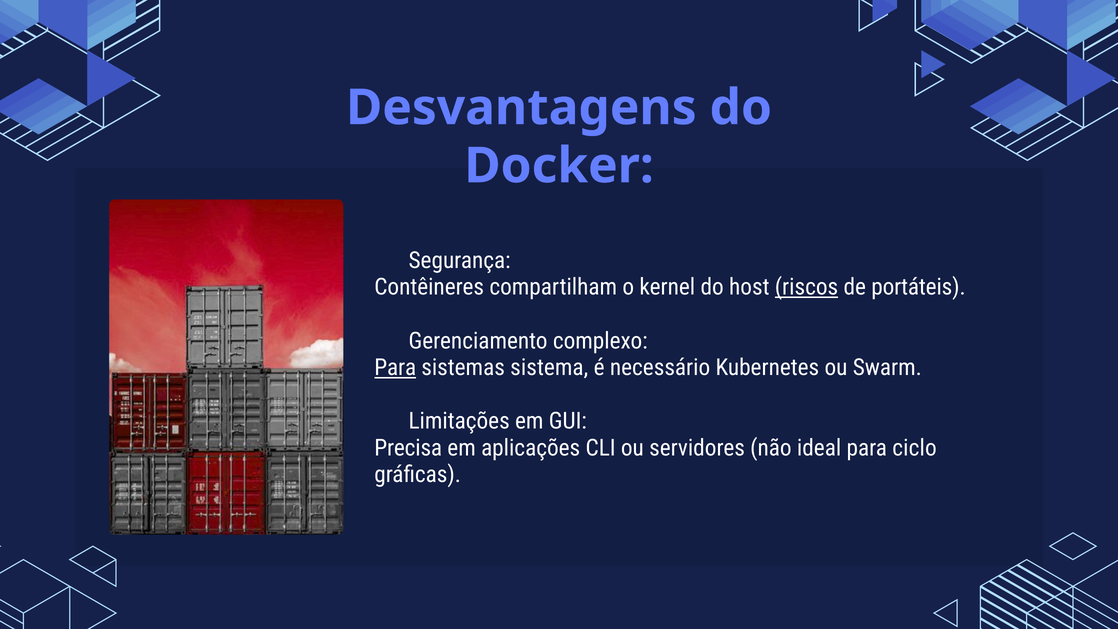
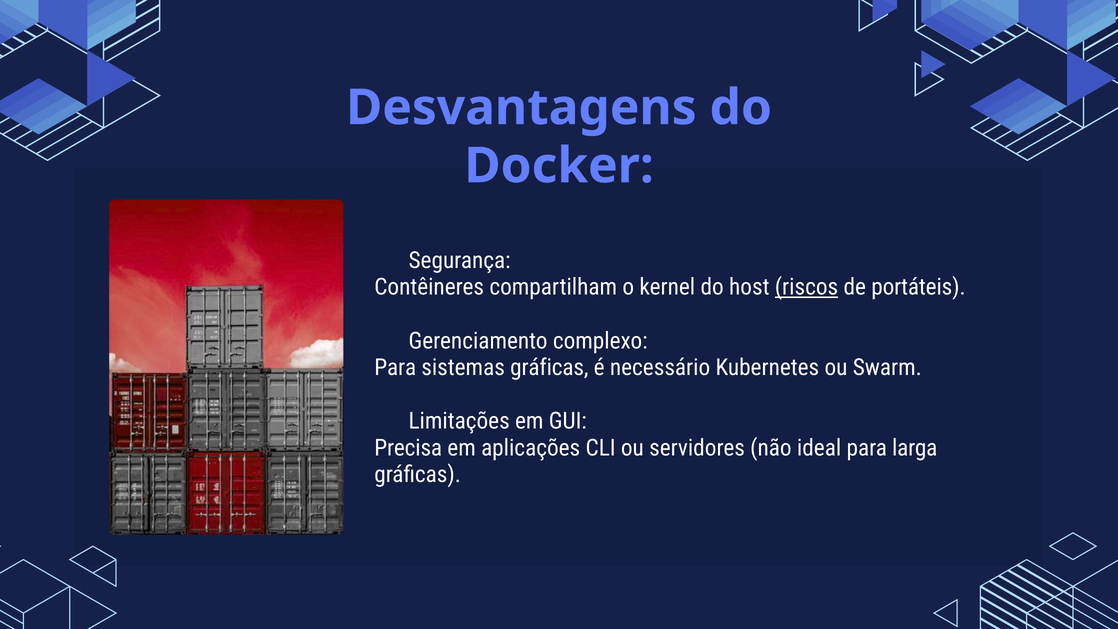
Para at (395, 368) underline: present -> none
sistemas sistema: sistema -> gráficas
ciclo: ciclo -> larga
